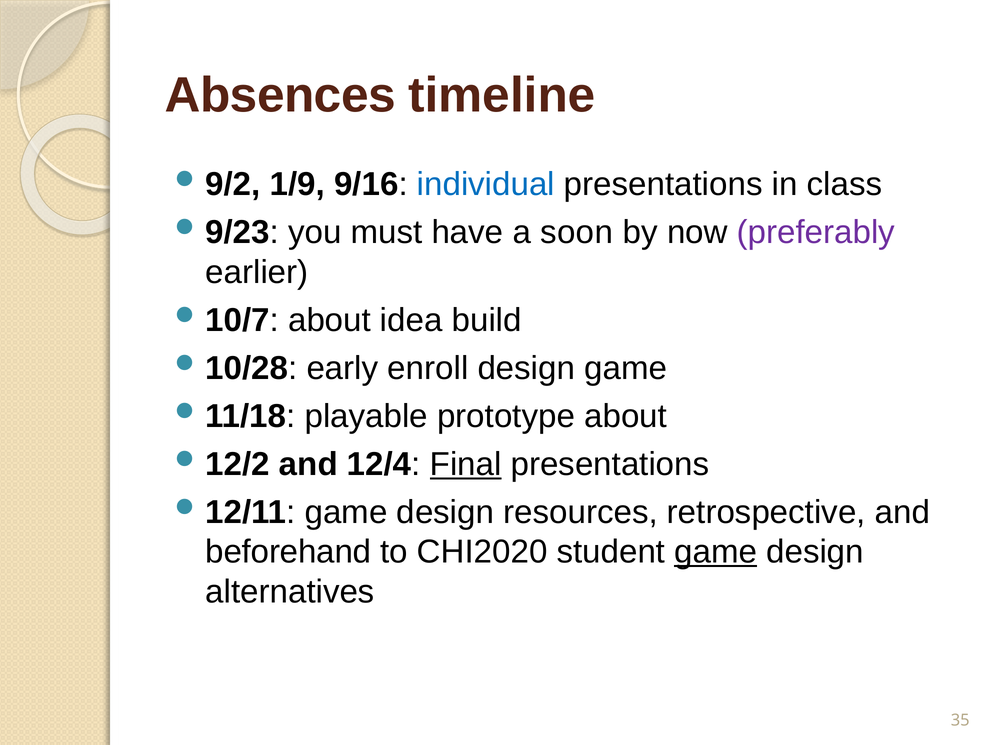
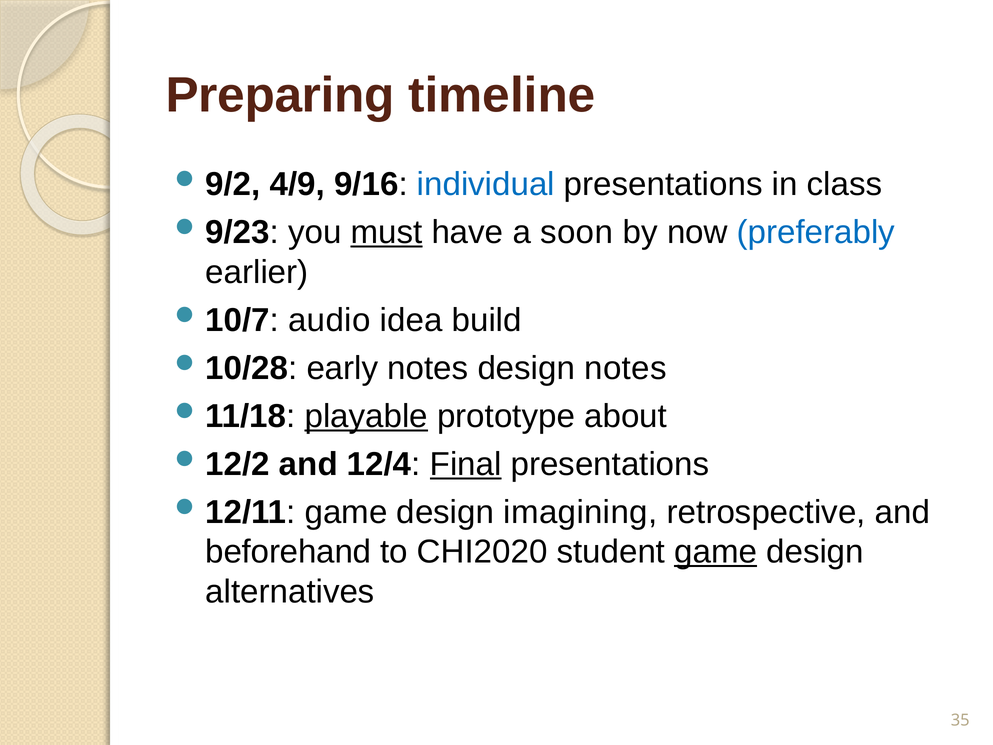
Absences: Absences -> Preparing
1/9: 1/9 -> 4/9
must underline: none -> present
preferably colour: purple -> blue
about at (330, 320): about -> audio
early enroll: enroll -> notes
design game: game -> notes
playable underline: none -> present
resources: resources -> imagining
